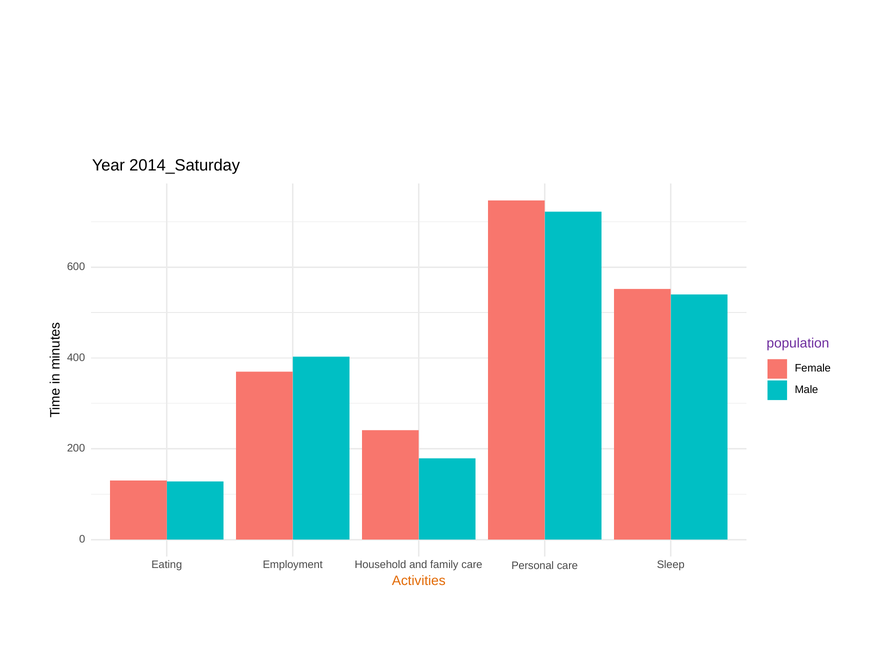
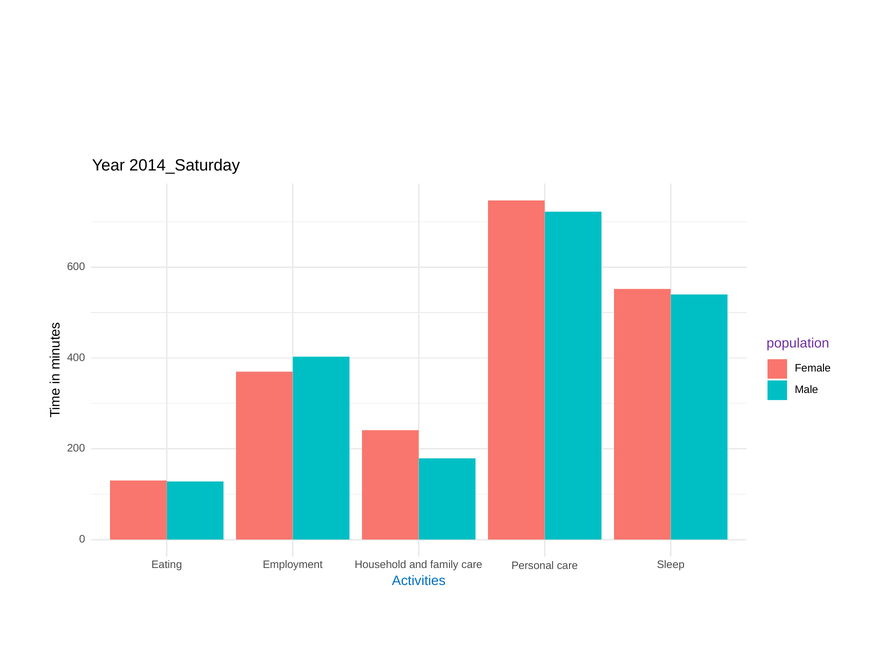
Activities colour: orange -> blue
